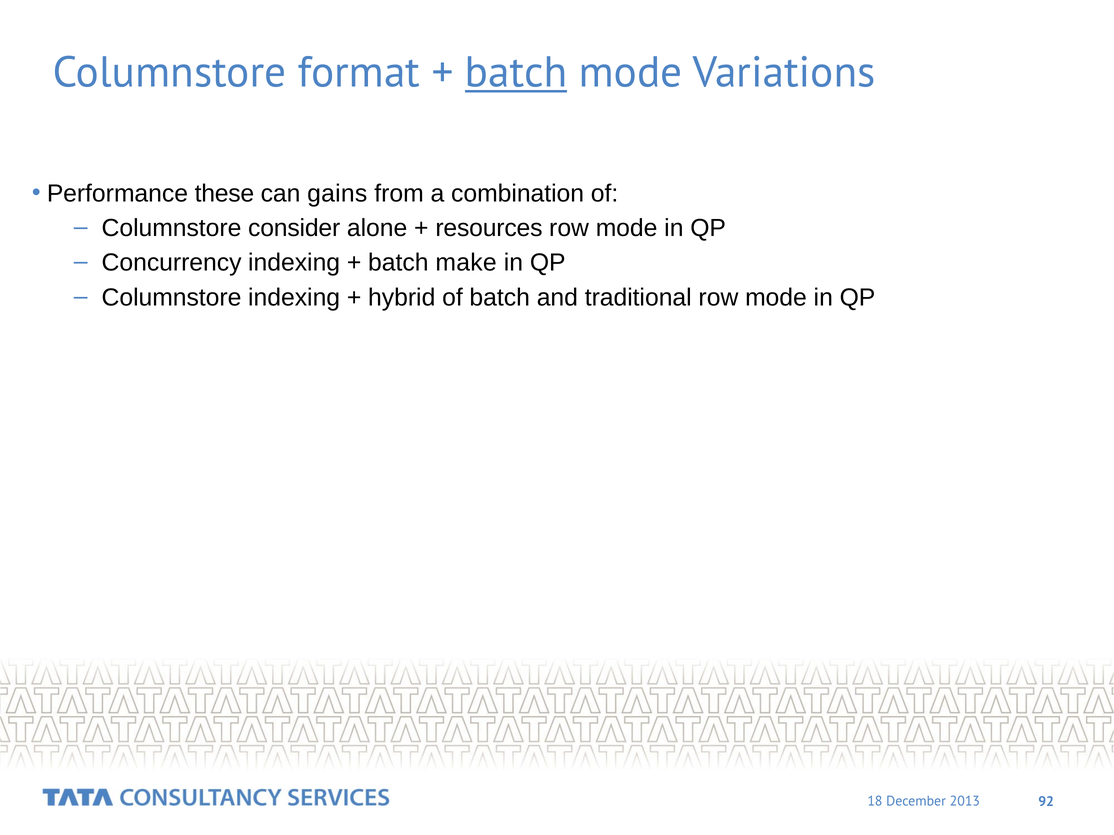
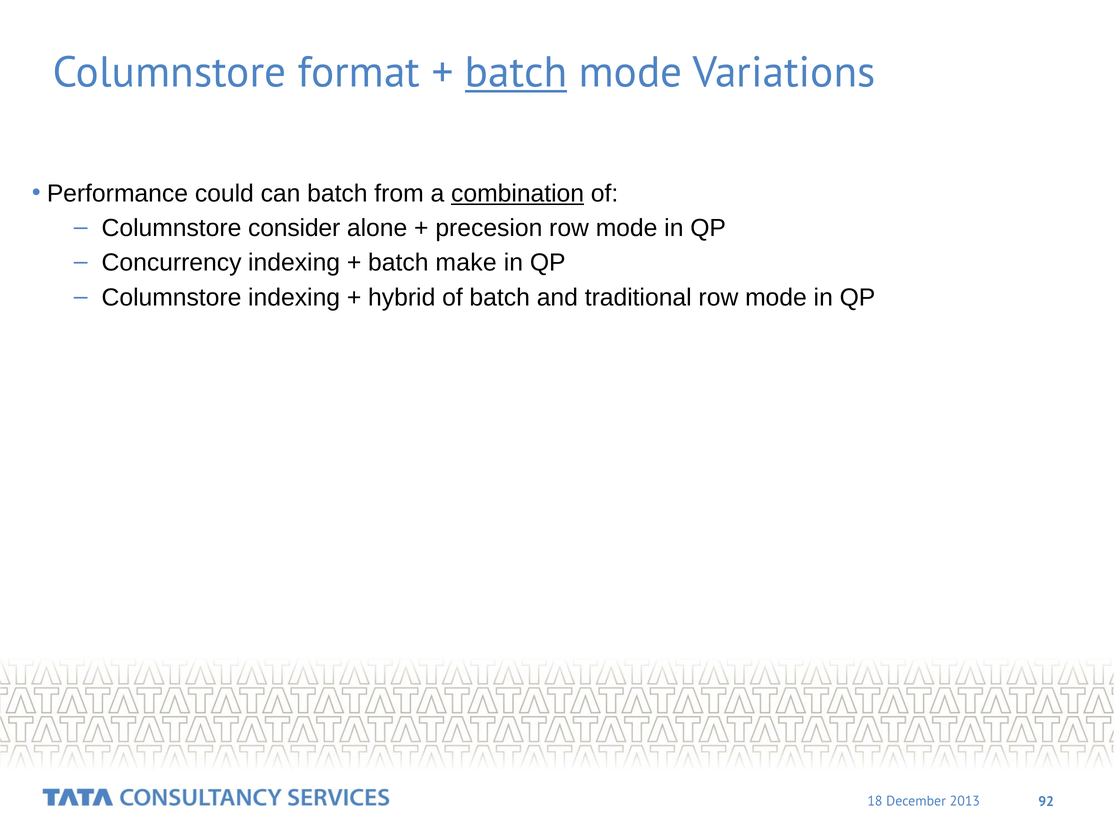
these: these -> could
can gains: gains -> batch
combination underline: none -> present
resources: resources -> precesion
